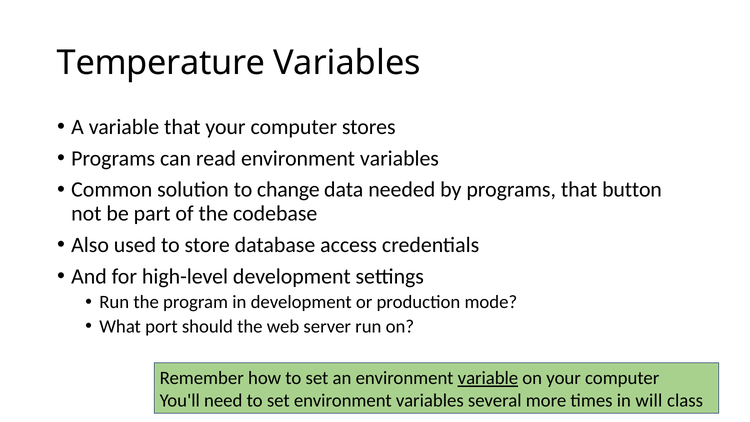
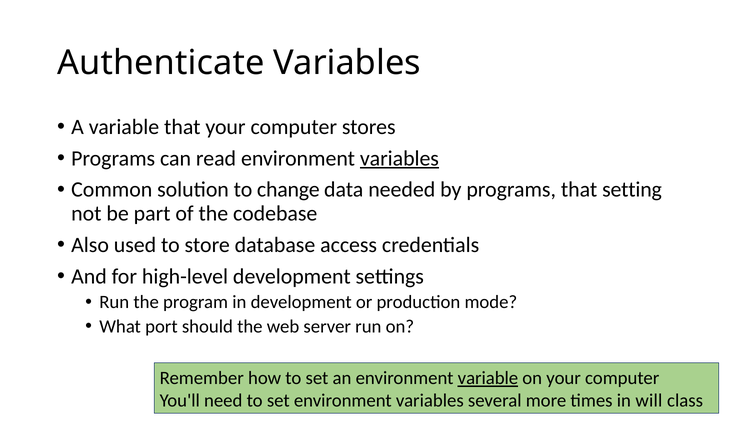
Temperature: Temperature -> Authenticate
variables at (399, 158) underline: none -> present
button: button -> setting
